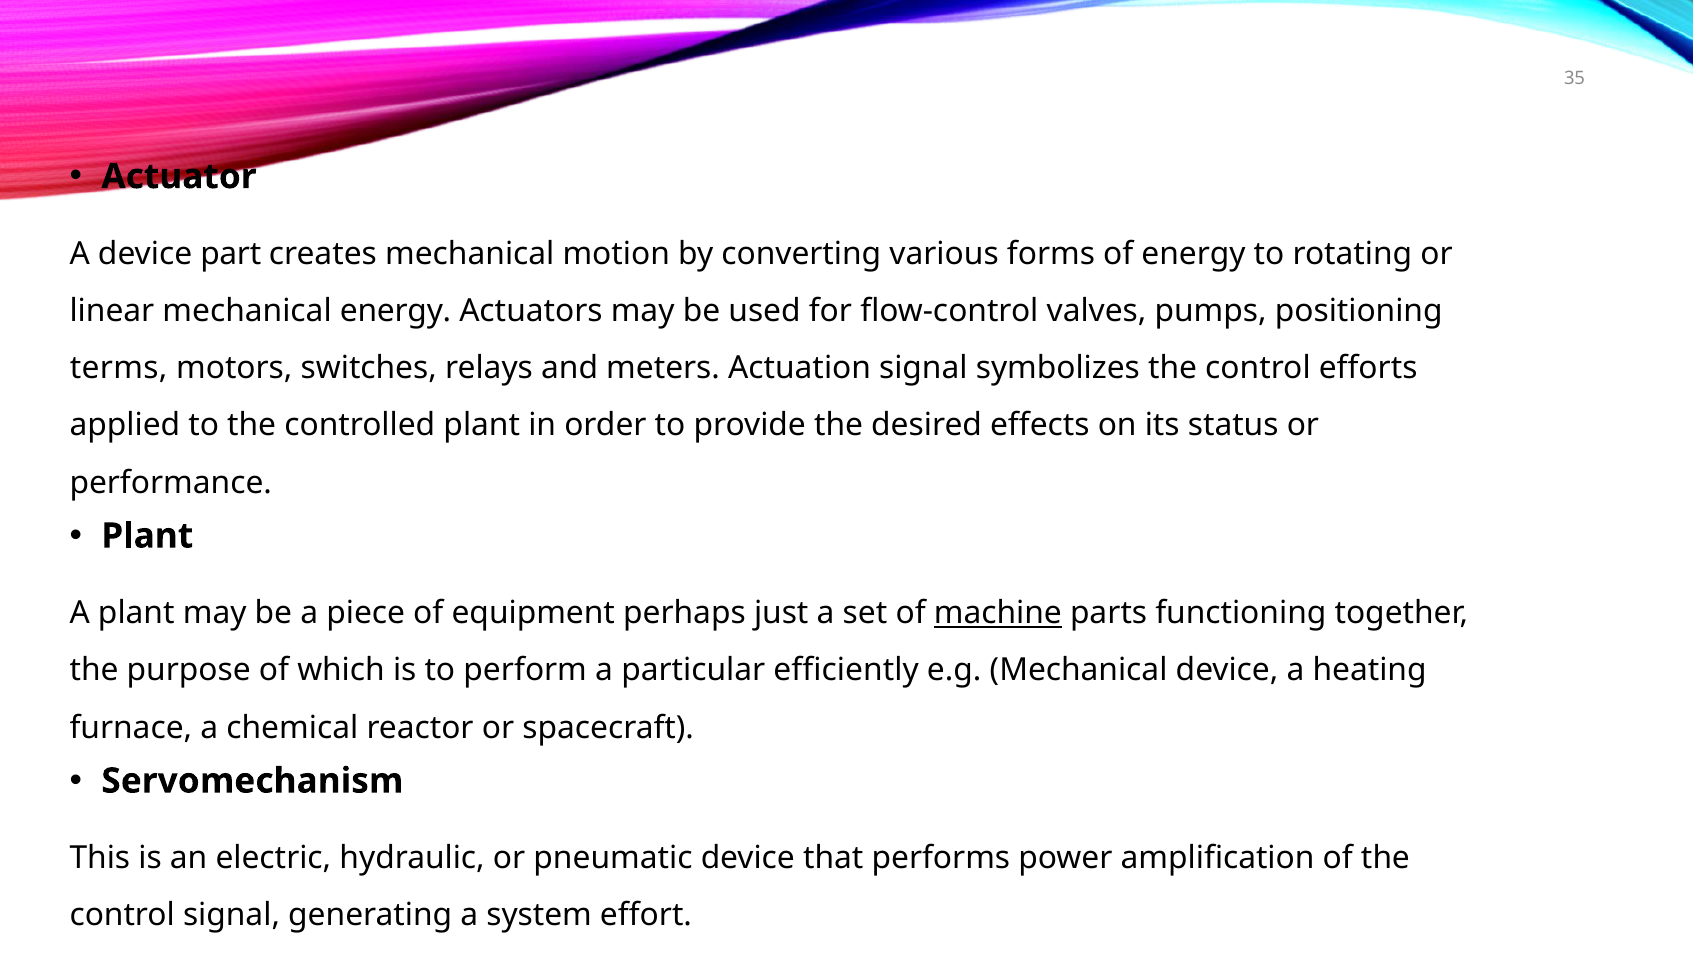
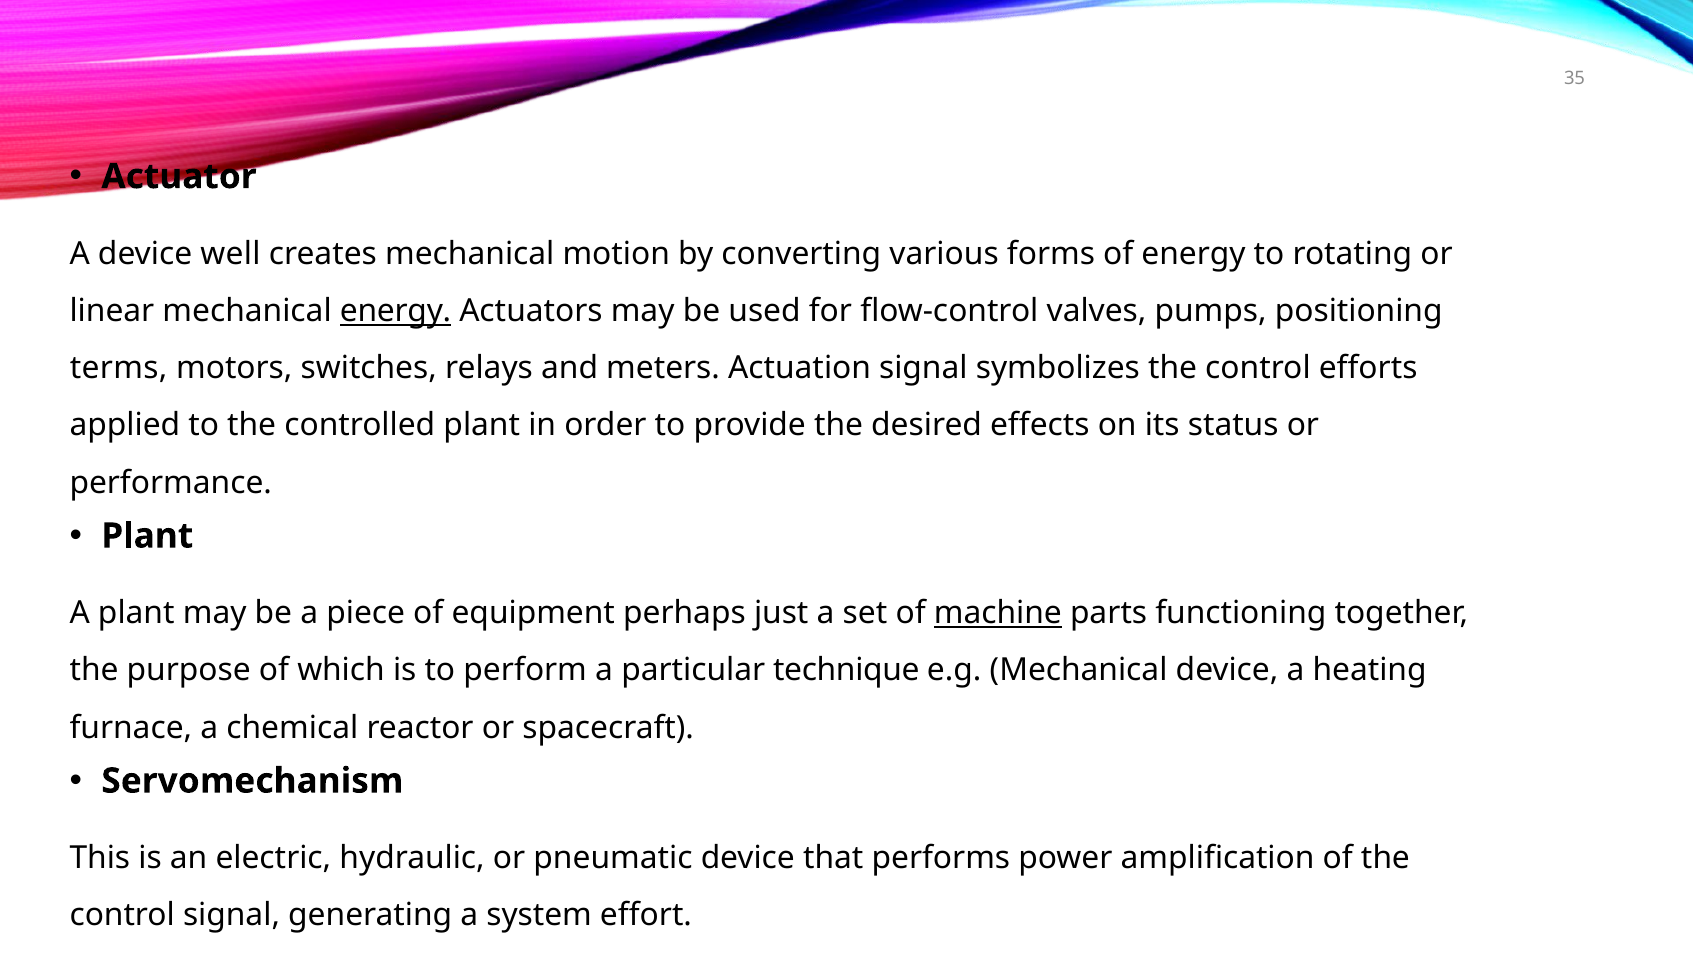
part: part -> well
energy at (396, 311) underline: none -> present
efficiently: efficiently -> technique
